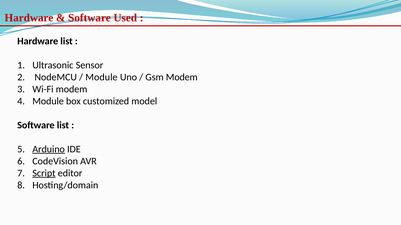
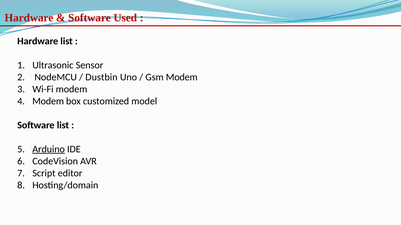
Module at (101, 77): Module -> Dustbin
Module at (48, 101): Module -> Modem
Script underline: present -> none
